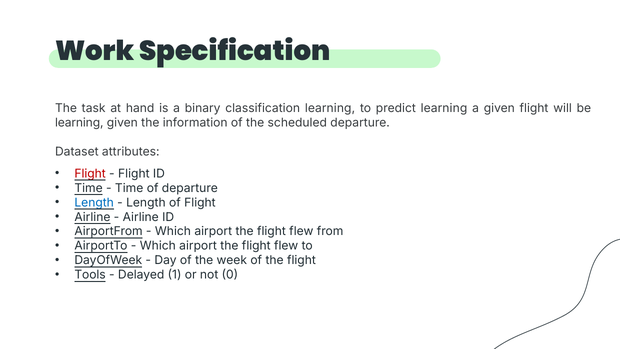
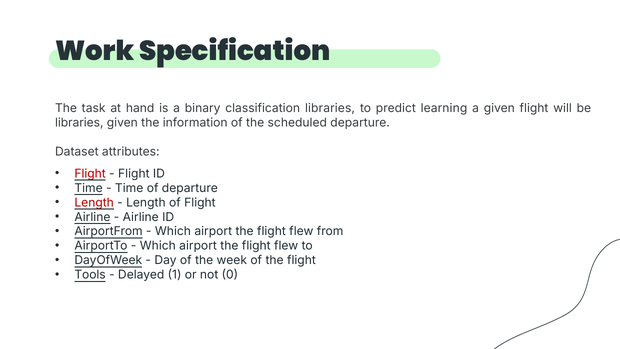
classification learning: learning -> libraries
learning at (79, 123): learning -> libraries
Length at (94, 202) colour: blue -> red
